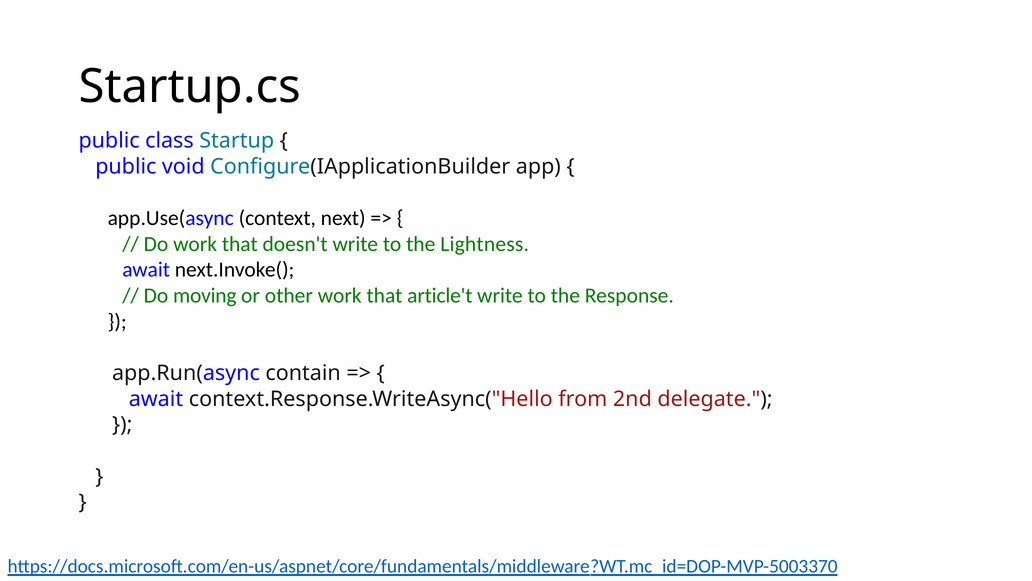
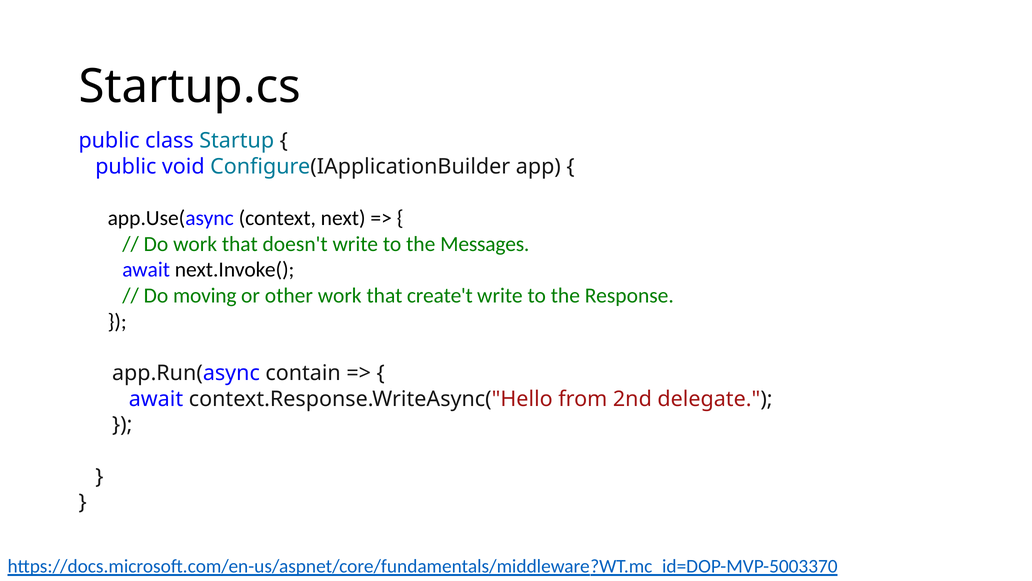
Lightness: Lightness -> Messages
article't: article't -> create't
